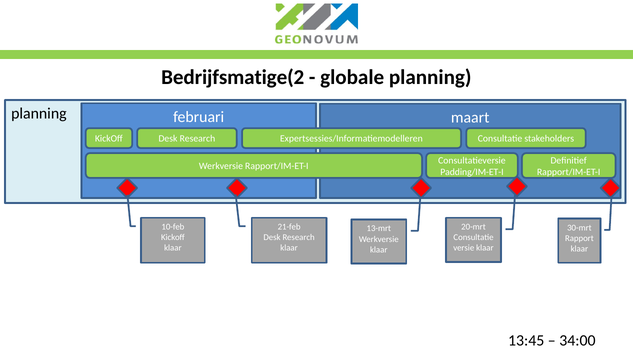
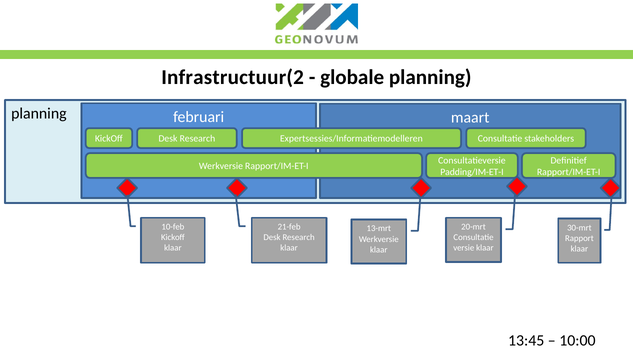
Bedrijfsmatige(2: Bedrijfsmatige(2 -> Infrastructuur(2
34:00: 34:00 -> 10:00
